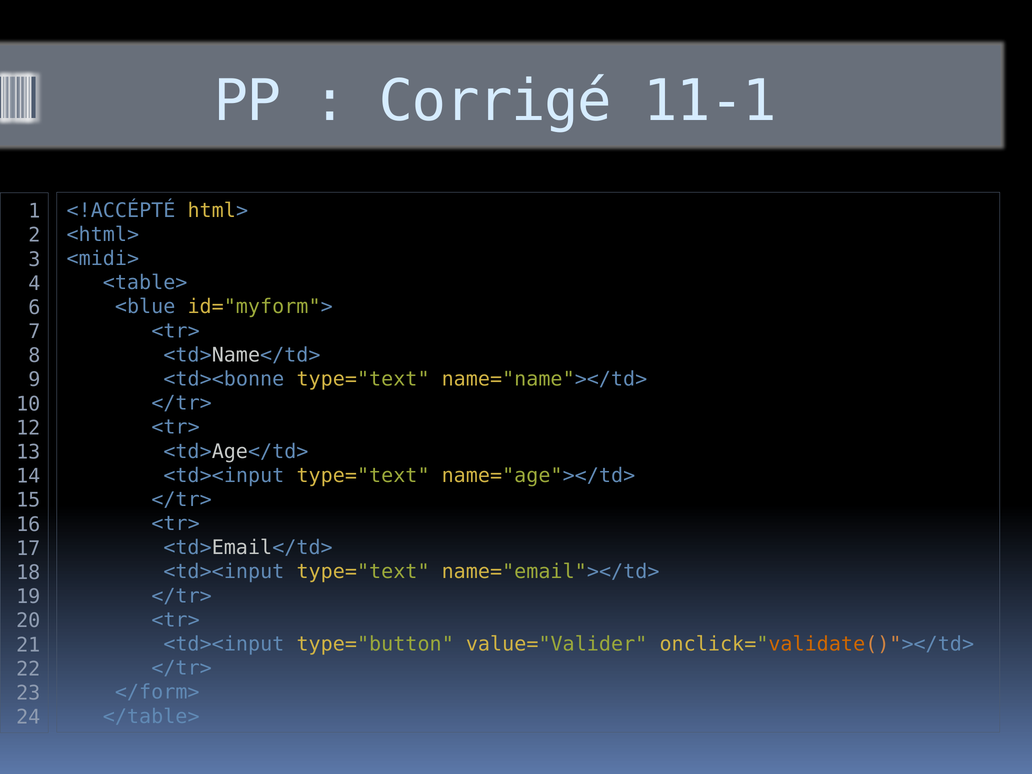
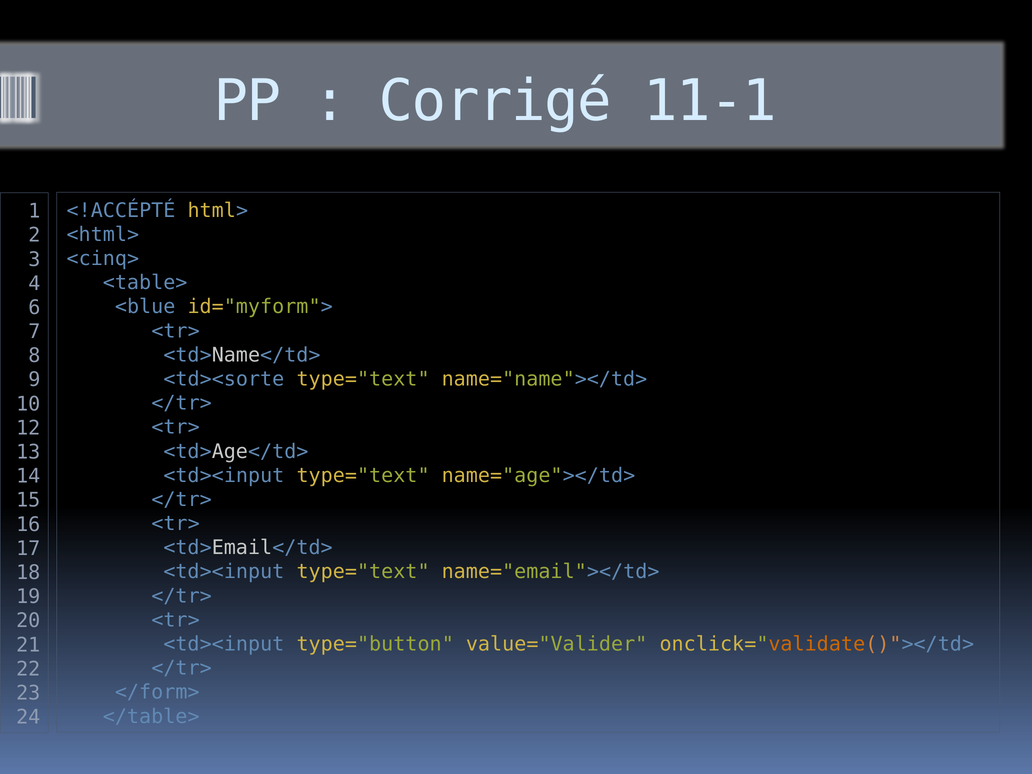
<midi>: <midi> -> <cinq>
<td><bonne: <td><bonne -> <td><sorte
